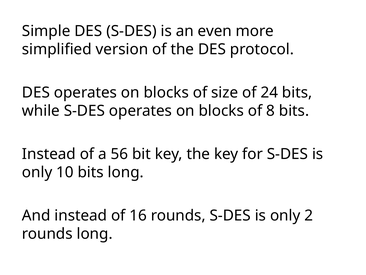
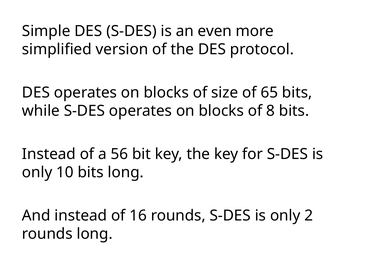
24: 24 -> 65
